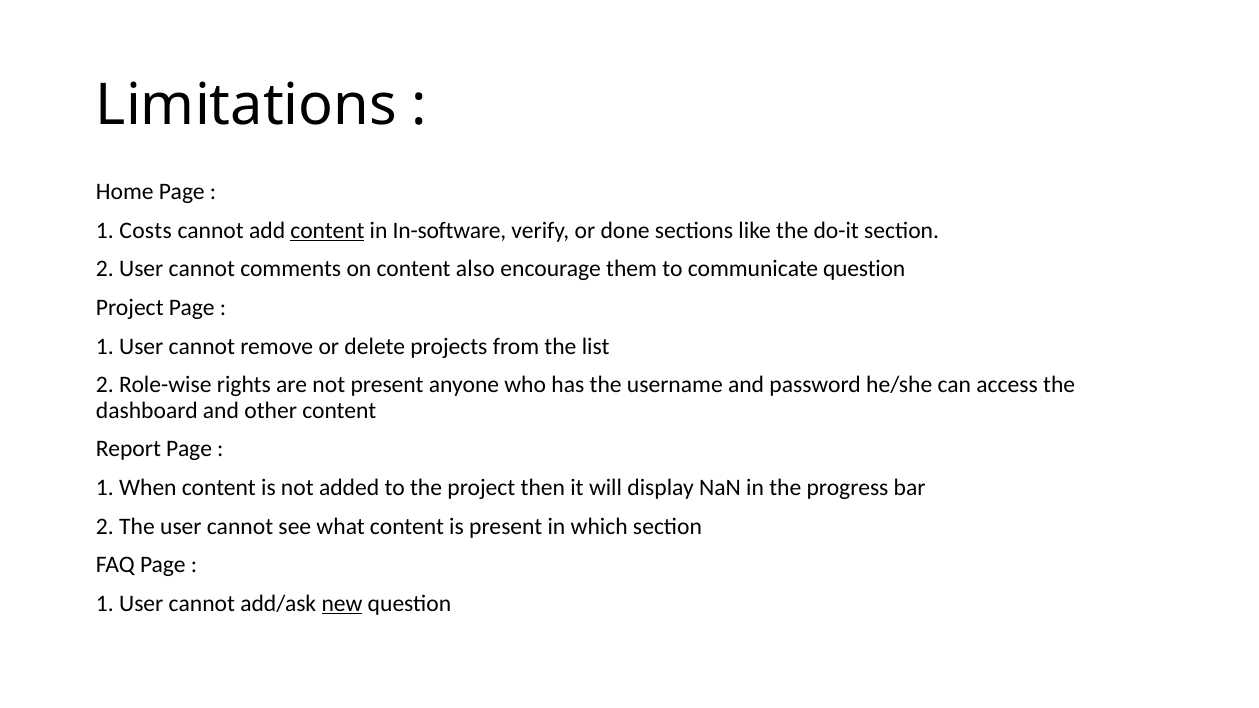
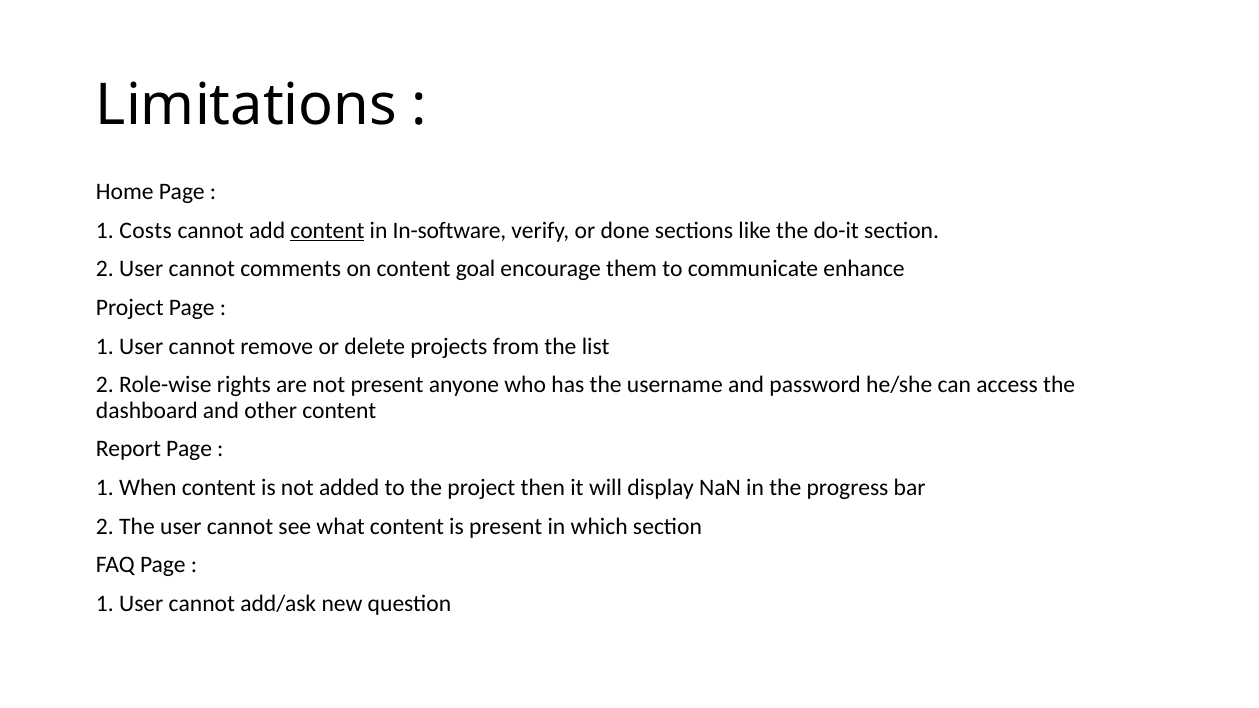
also: also -> goal
communicate question: question -> enhance
new underline: present -> none
